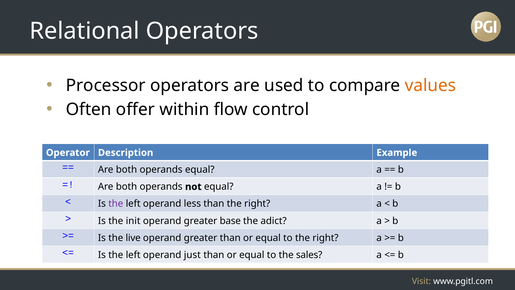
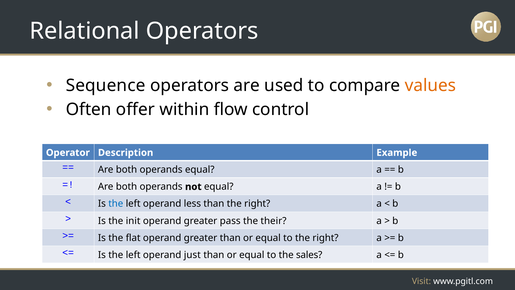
Processor: Processor -> Sequence
the at (116, 204) colour: purple -> blue
base: base -> pass
adict: adict -> their
live: live -> flat
